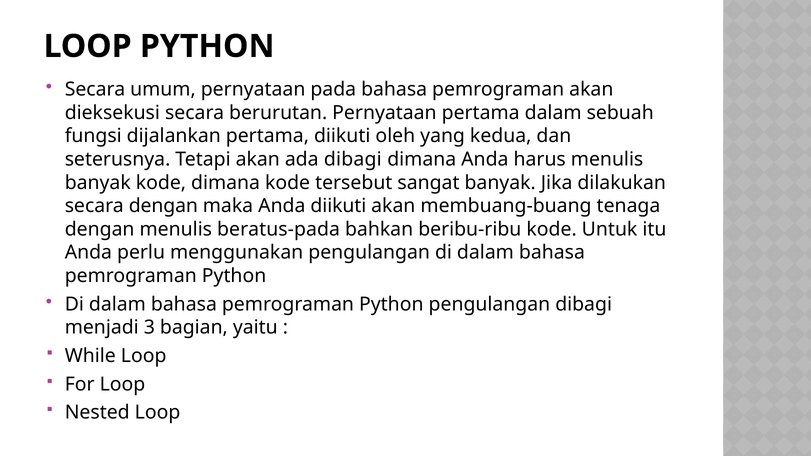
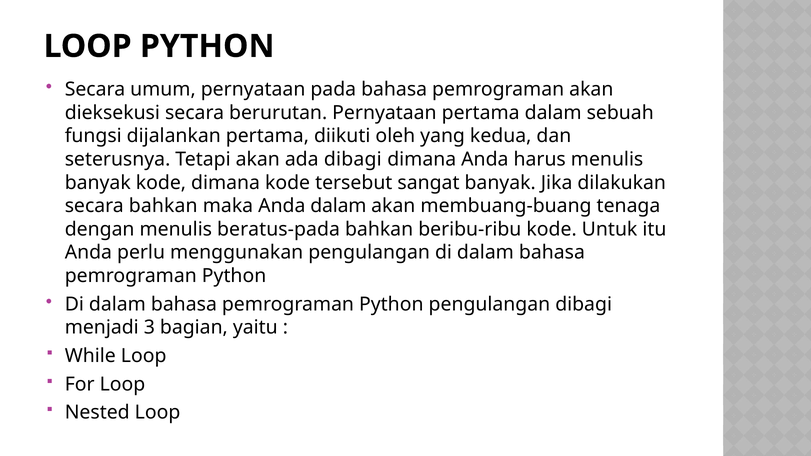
secara dengan: dengan -> bahkan
Anda diikuti: diikuti -> dalam
